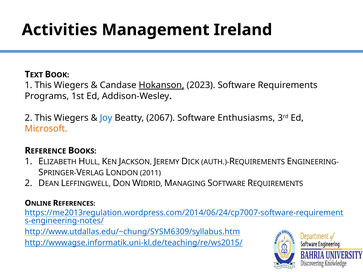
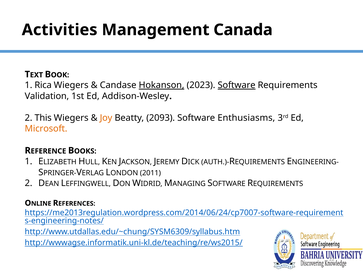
Ireland: Ireland -> Canada
1 This: This -> Rica
Software at (237, 85) underline: none -> present
Programs: Programs -> Validation
Joy colour: blue -> orange
2067: 2067 -> 2093
